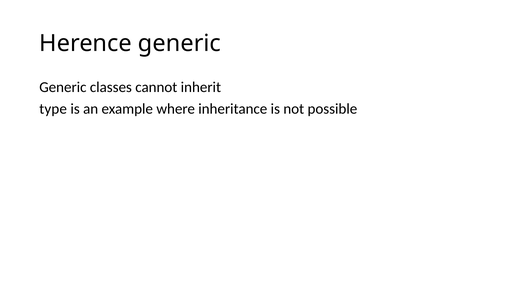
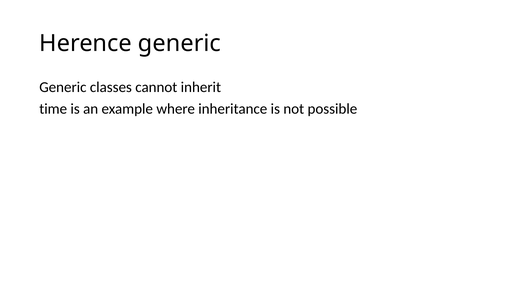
type: type -> time
